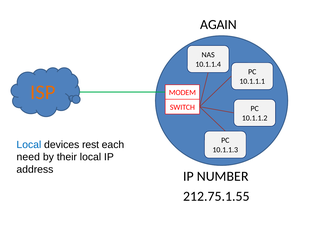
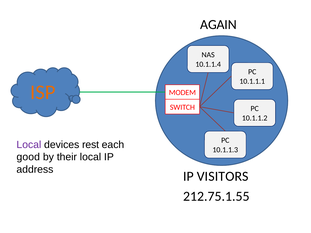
Local at (29, 145) colour: blue -> purple
need: need -> good
NUMBER: NUMBER -> VISITORS
